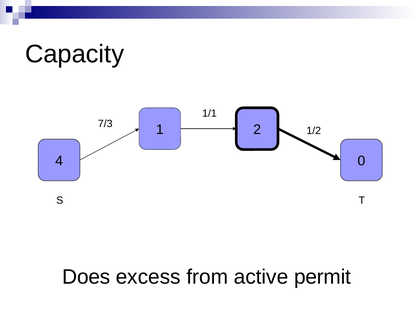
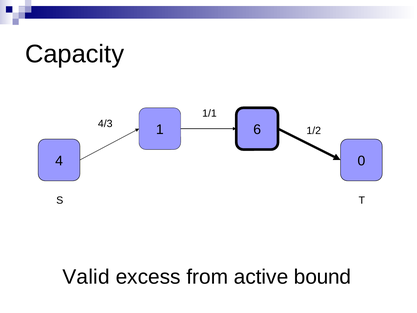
7/3: 7/3 -> 4/3
2: 2 -> 6
Does: Does -> Valid
permit: permit -> bound
